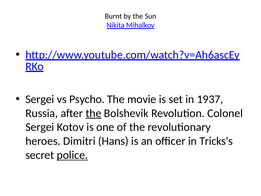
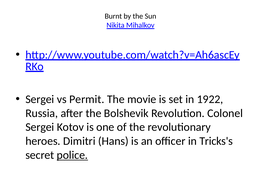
Psycho: Psycho -> Permit
1937: 1937 -> 1922
the at (93, 113) underline: present -> none
